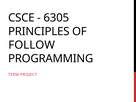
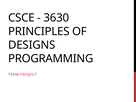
6305: 6305 -> 3630
FOLLOW: FOLLOW -> DESIGNS
